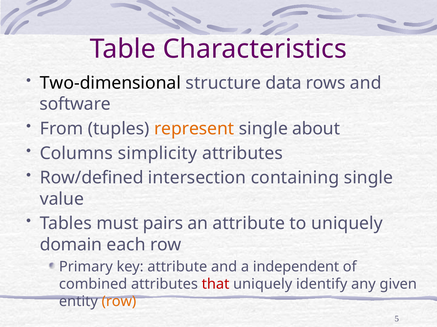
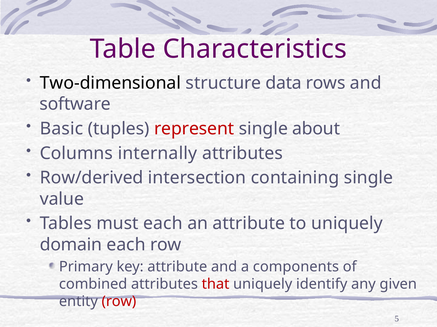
From: From -> Basic
represent colour: orange -> red
simplicity: simplicity -> internally
Row/defined: Row/defined -> Row/derived
must pairs: pairs -> each
independent: independent -> components
row at (119, 302) colour: orange -> red
